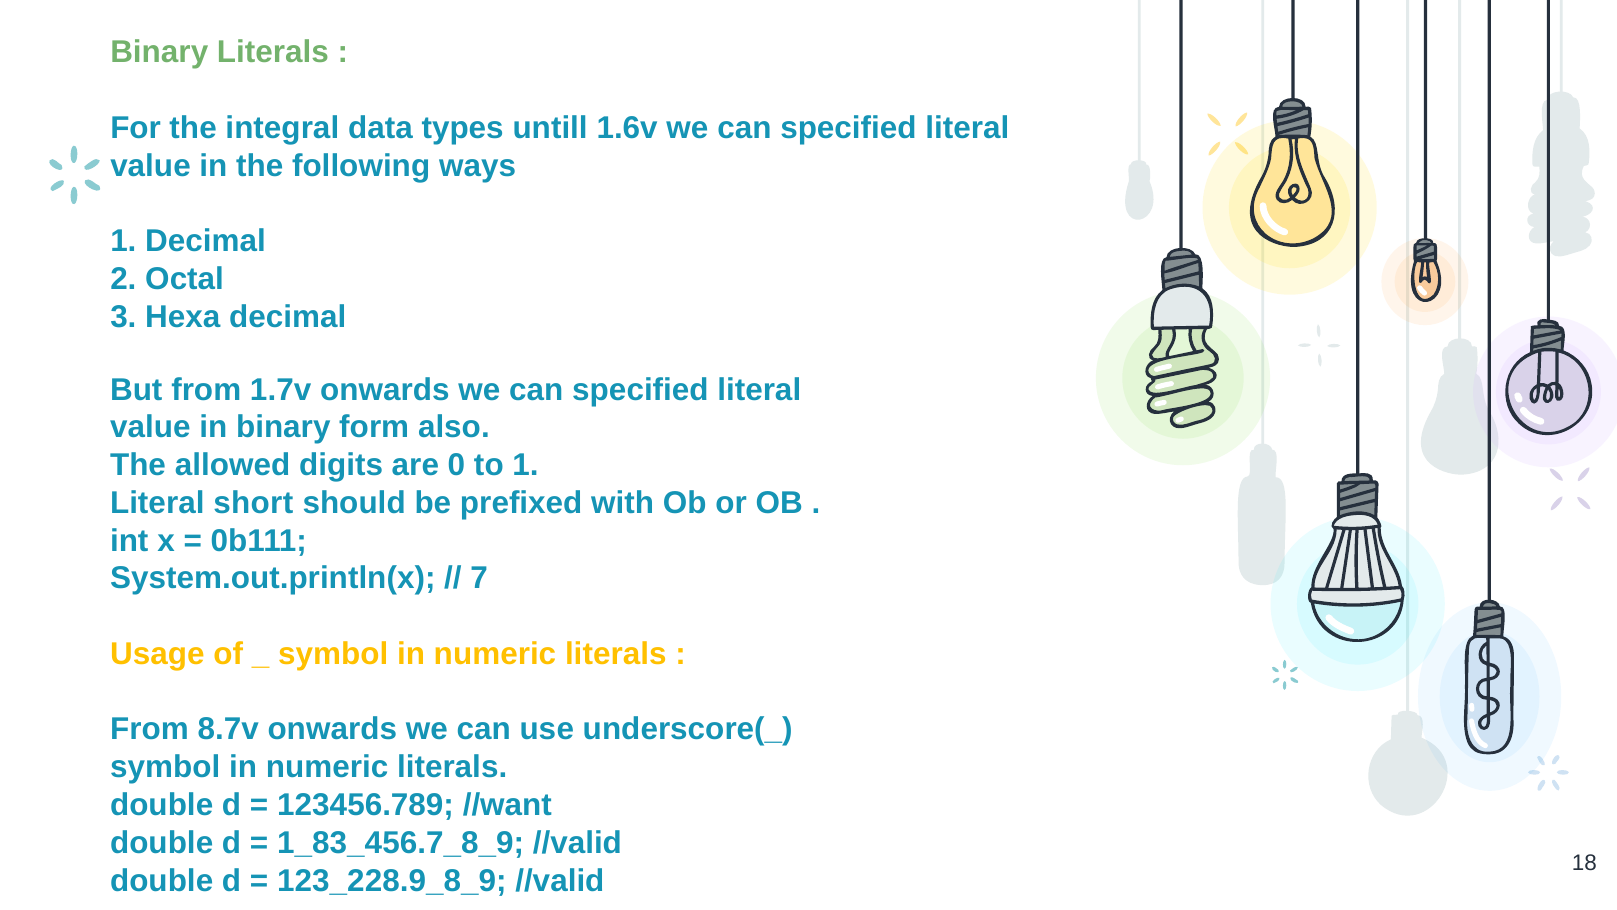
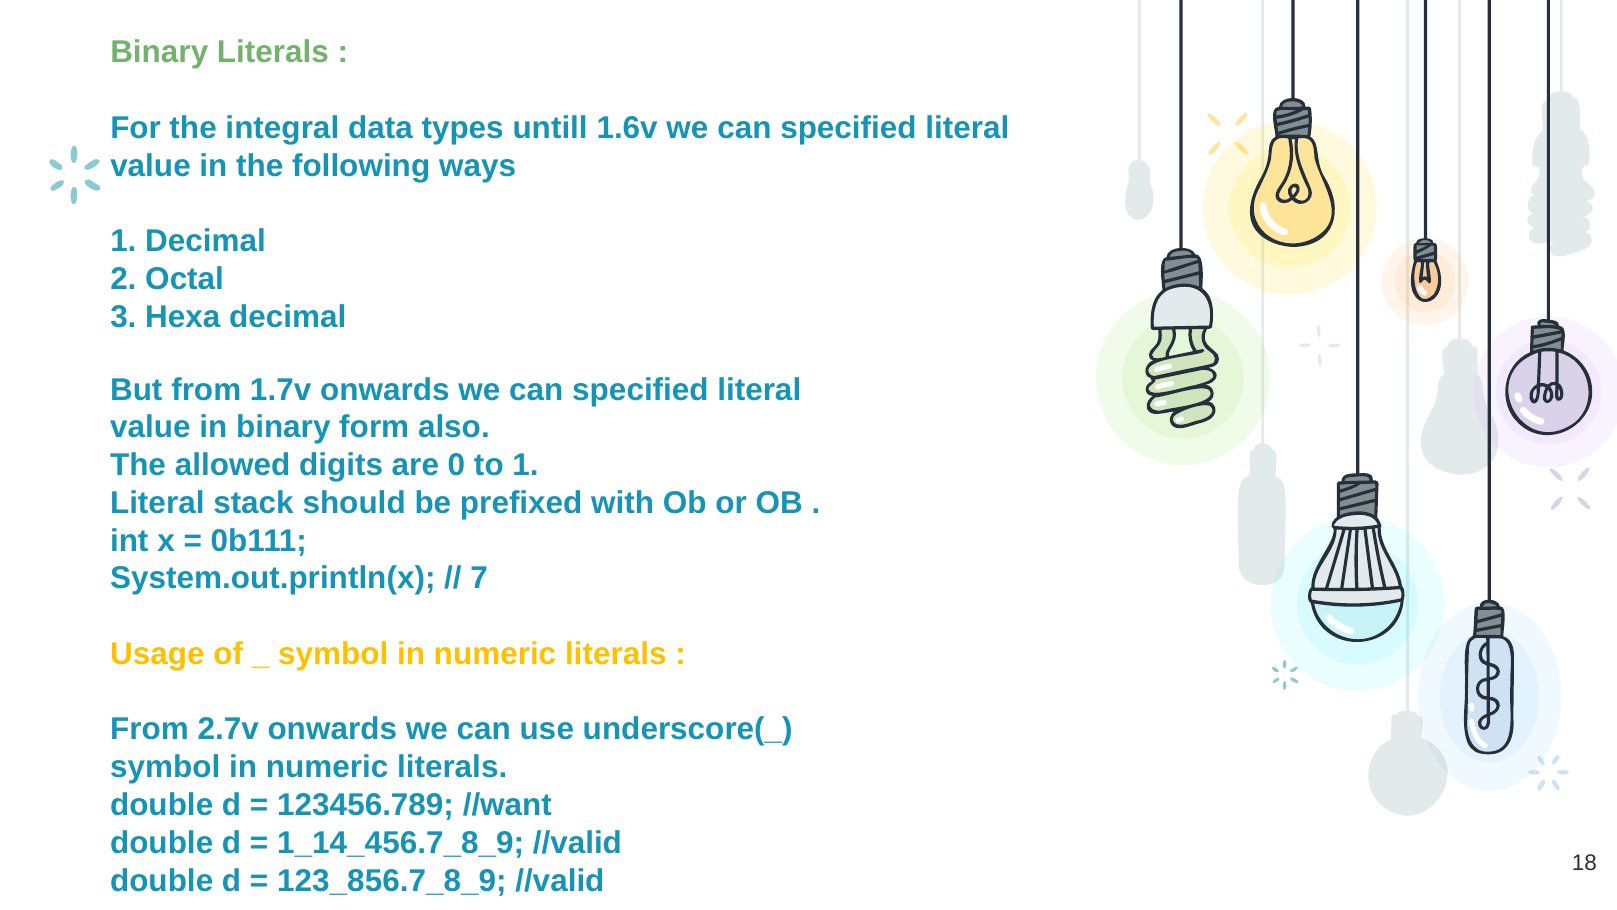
short: short -> stack
8.7v: 8.7v -> 2.7v
1_83_456.7_8_9: 1_83_456.7_8_9 -> 1_14_456.7_8_9
123_228.9_8_9: 123_228.9_8_9 -> 123_856.7_8_9
